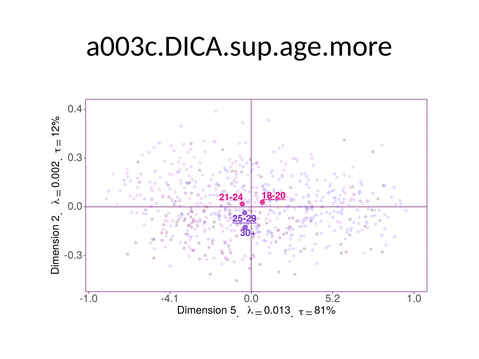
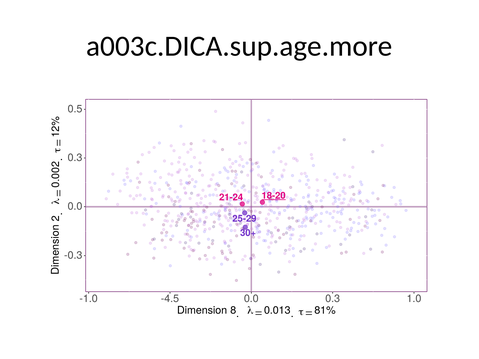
0.4: 0.4 -> 0.5
25-29 underline: present -> none
-4.1: -4.1 -> -4.5
5.2 at (333, 299): 5.2 -> 0.3
5: 5 -> 8
